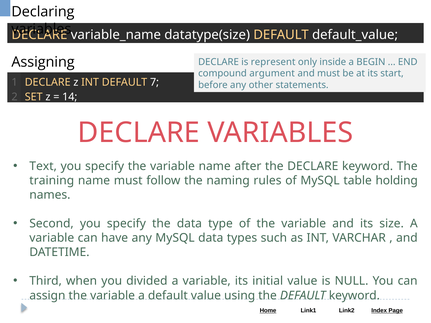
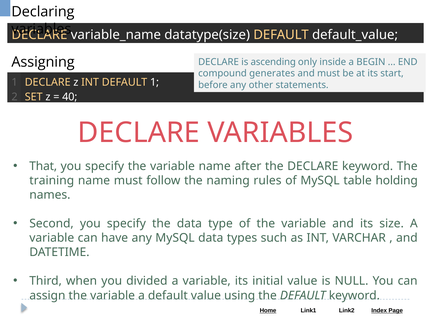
represent: represent -> ascending
argument: argument -> generates
DEFAULT 7: 7 -> 1
14: 14 -> 40
Text: Text -> That
